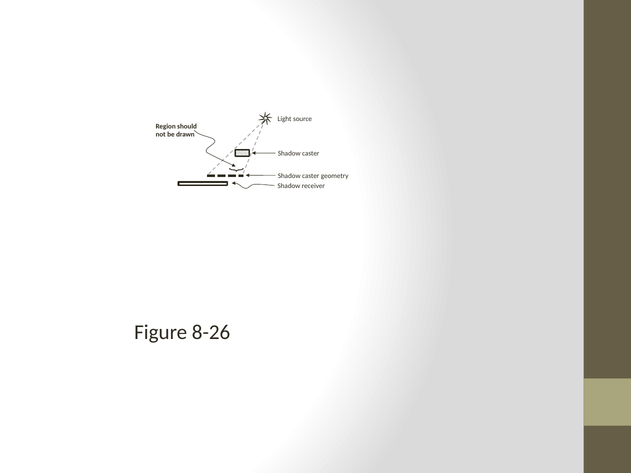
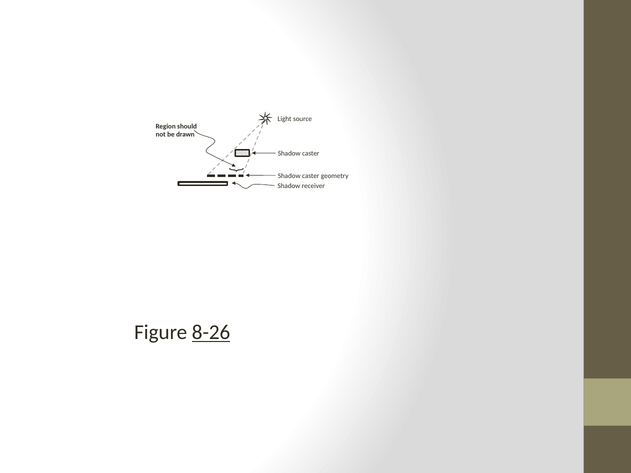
8-26 underline: none -> present
